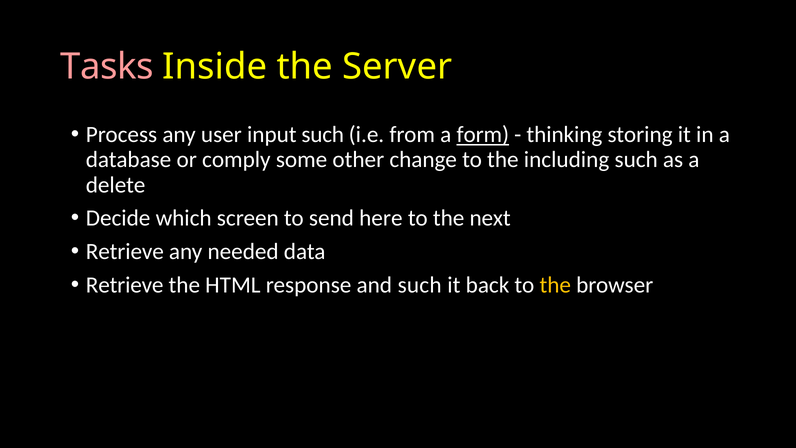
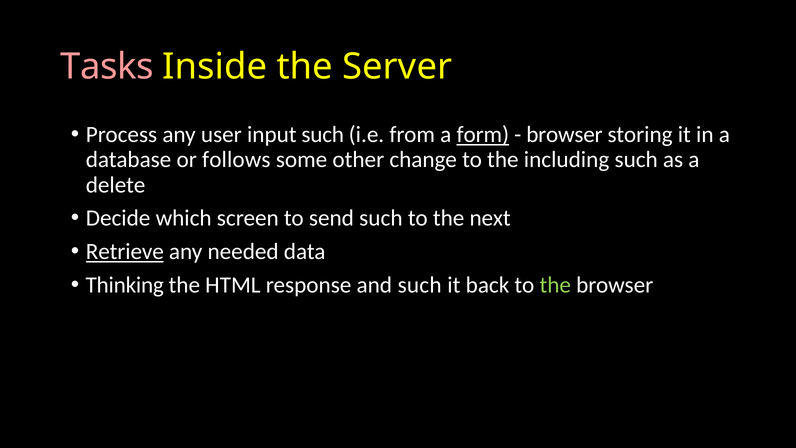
thinking at (564, 135): thinking -> browser
comply: comply -> follows
send here: here -> such
Retrieve at (125, 251) underline: none -> present
Retrieve at (125, 285): Retrieve -> Thinking
the at (555, 285) colour: yellow -> light green
